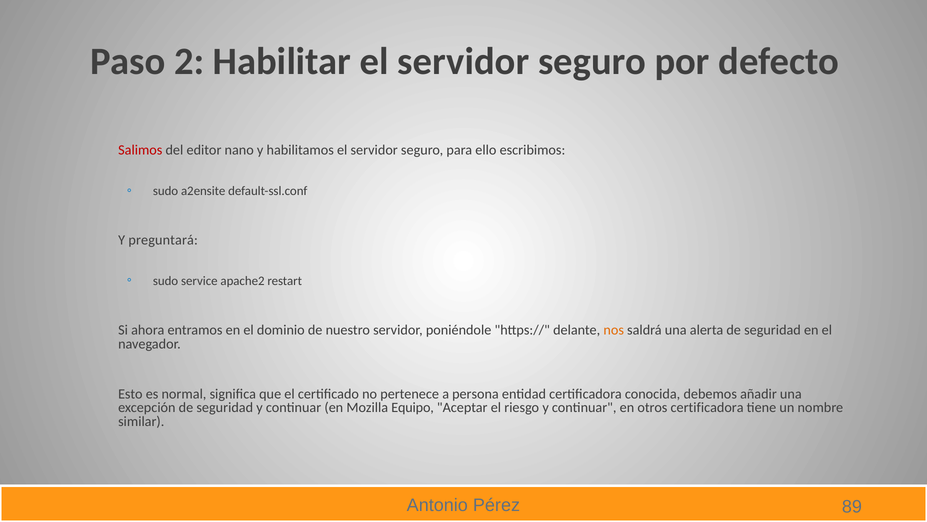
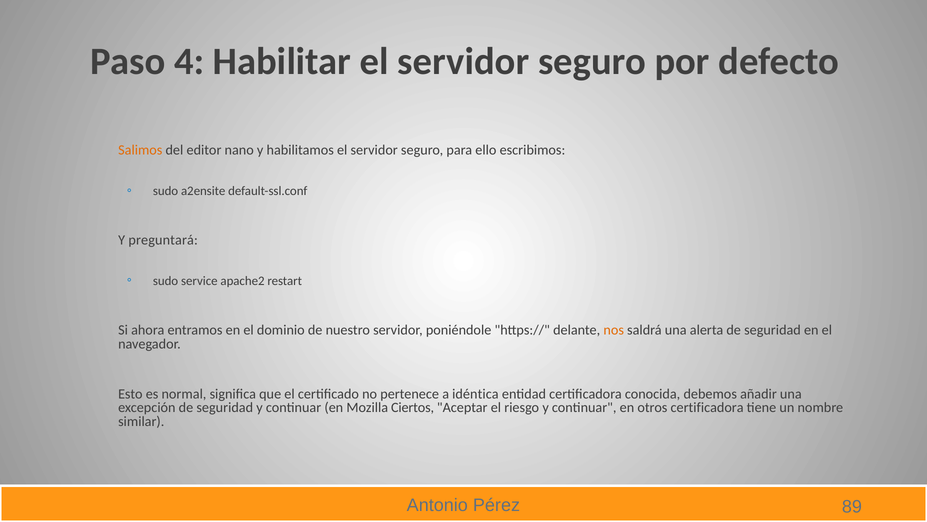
2: 2 -> 4
Salimos colour: red -> orange
persona: persona -> idéntica
Equipo: Equipo -> Ciertos
